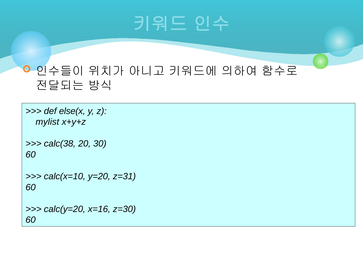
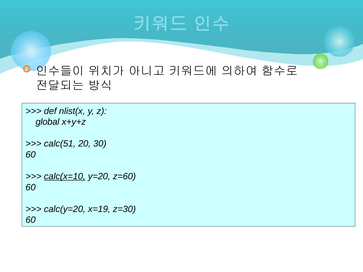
else(x: else(x -> nlist(x
mylist: mylist -> global
calc(38: calc(38 -> calc(51
calc(x=10 underline: none -> present
z=31: z=31 -> z=60
x=16: x=16 -> x=19
